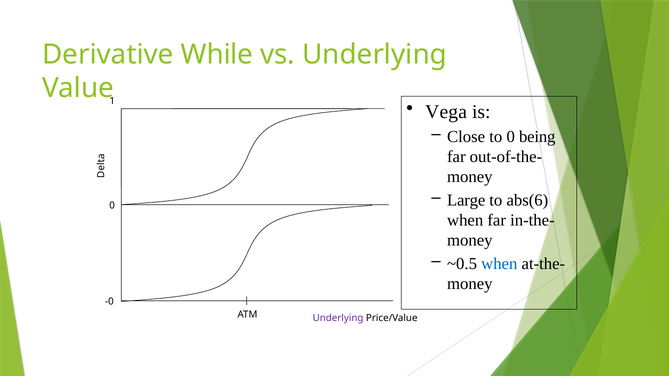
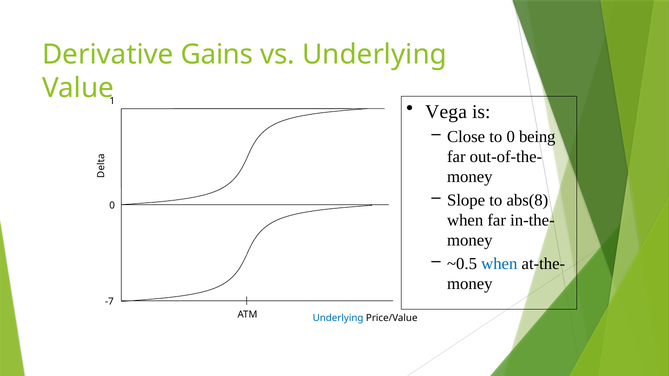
While: While -> Gains
Large: Large -> Slope
abs(6: abs(6 -> abs(8
-0: -0 -> -7
Underlying at (338, 318) colour: purple -> blue
